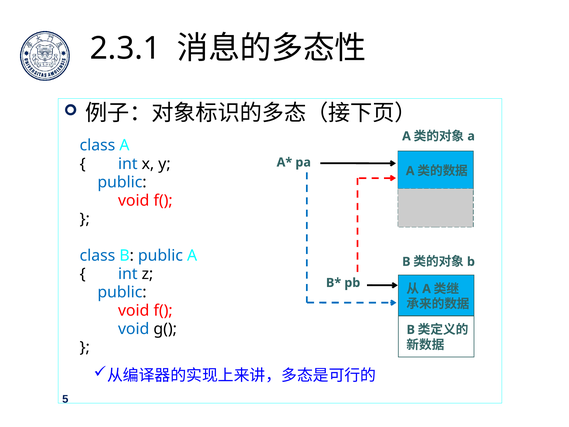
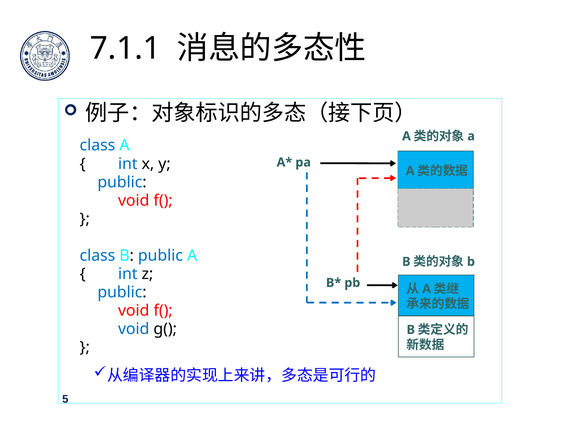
2.3.1: 2.3.1 -> 7.1.1
